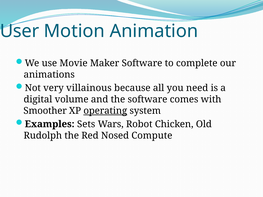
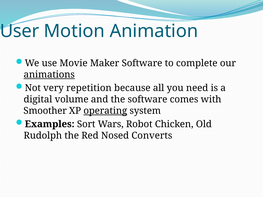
animations underline: none -> present
villainous: villainous -> repetition
Sets: Sets -> Sort
Compute: Compute -> Converts
